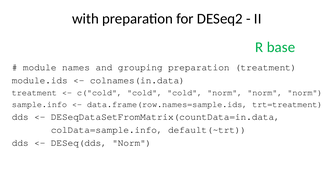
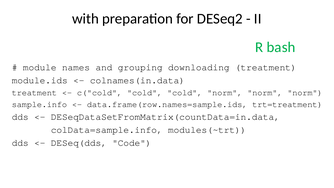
base: base -> bash
grouping preparation: preparation -> downloading
default(~trt: default(~trt -> modules(~trt
DESeq(dds Norm: Norm -> Code
